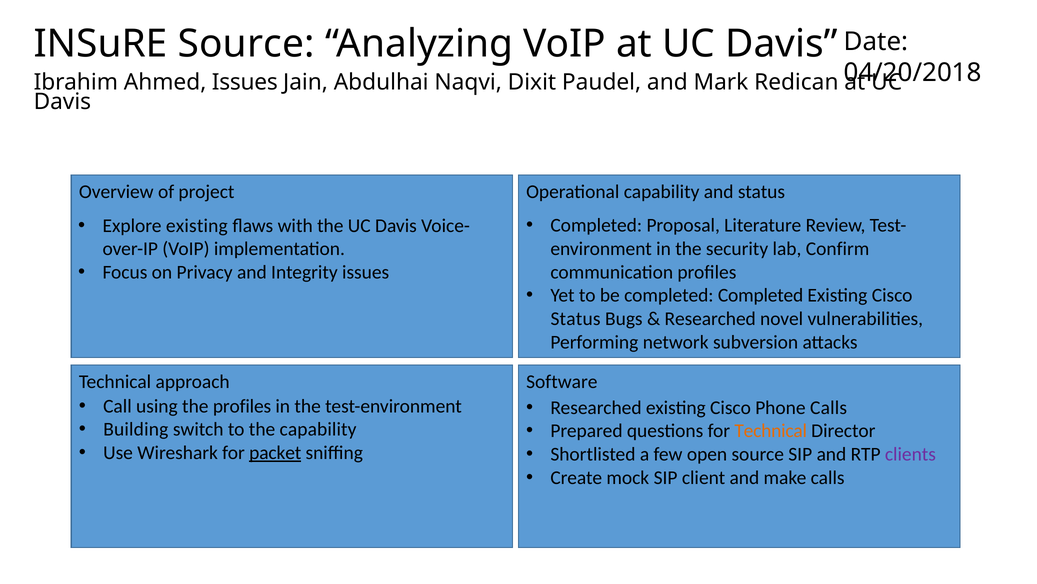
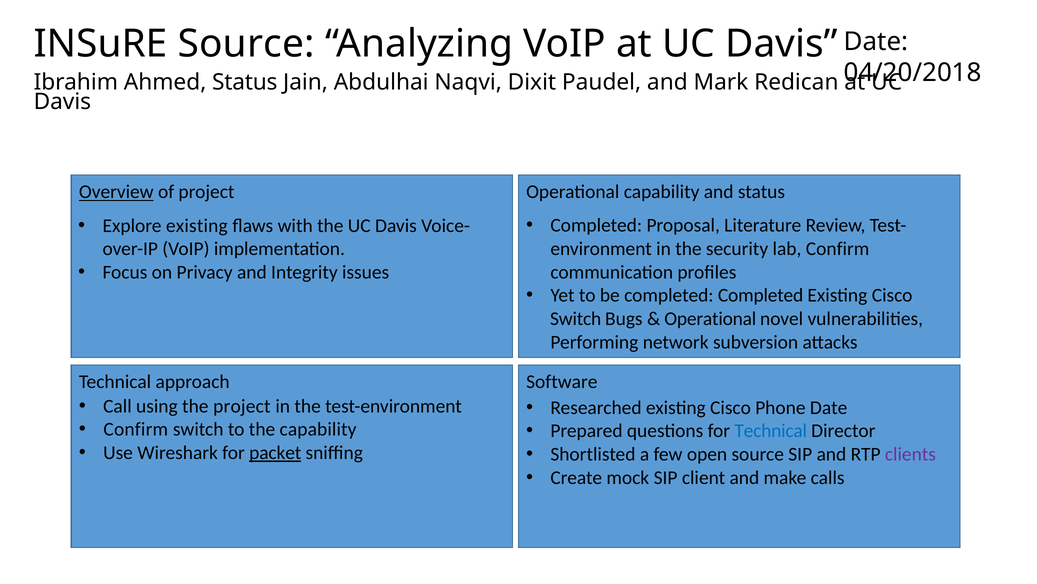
Ahmed Issues: Issues -> Status
Overview underline: none -> present
Status at (576, 319): Status -> Switch
Researched at (710, 319): Researched -> Operational
the profiles: profiles -> project
Phone Calls: Calls -> Date
Building at (136, 429): Building -> Confirm
Technical at (771, 430) colour: orange -> blue
